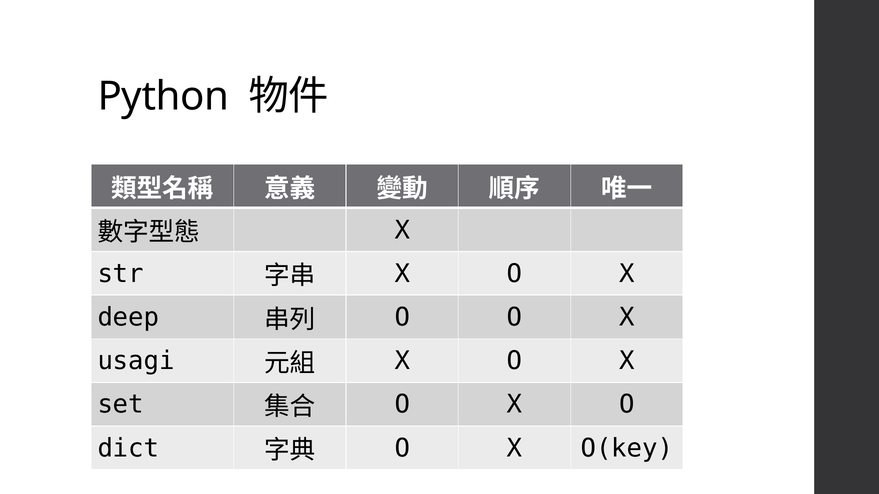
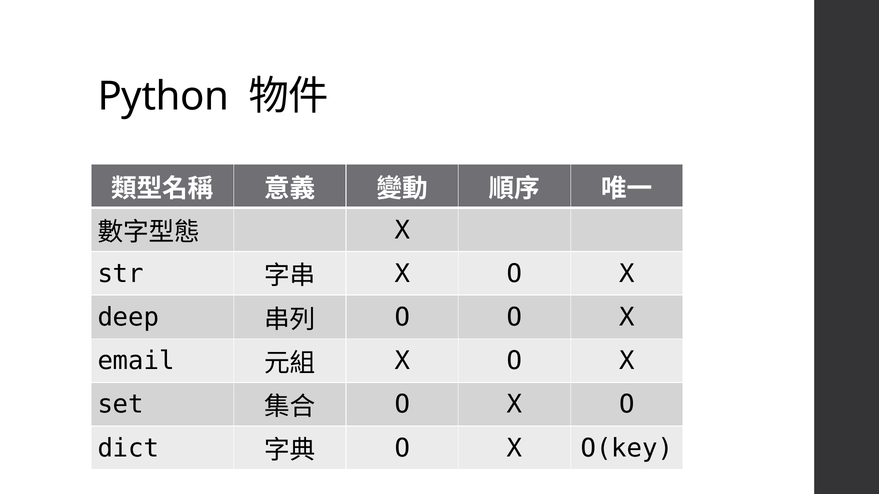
usagi: usagi -> email
